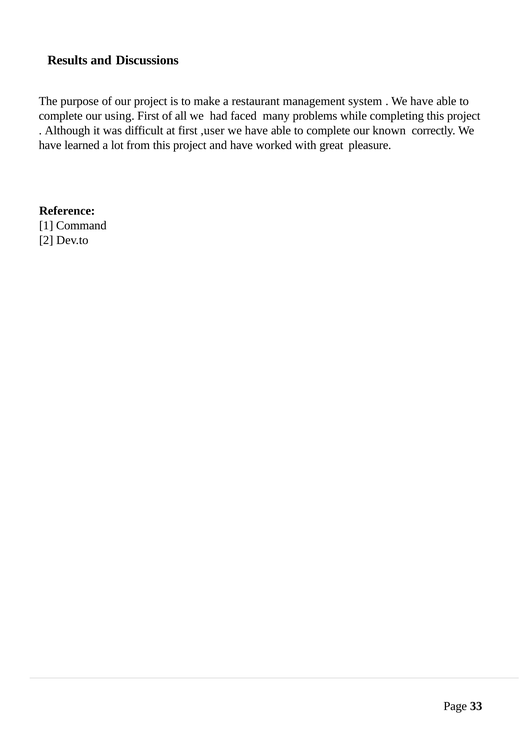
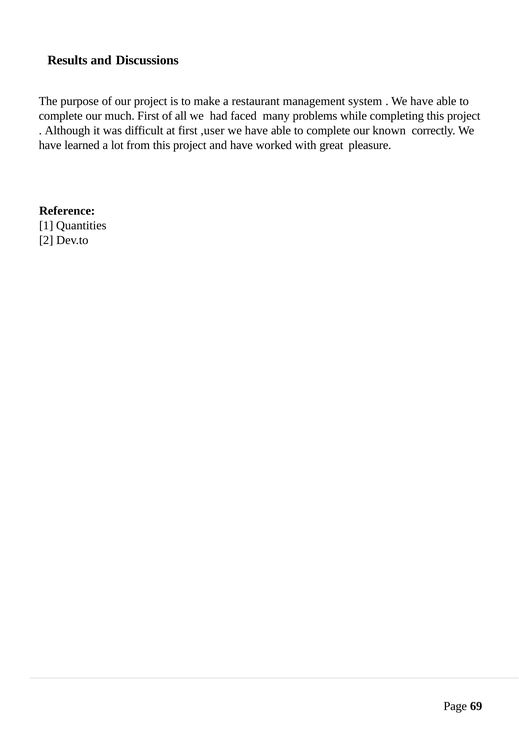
using: using -> much
Command: Command -> Quantities
33: 33 -> 69
